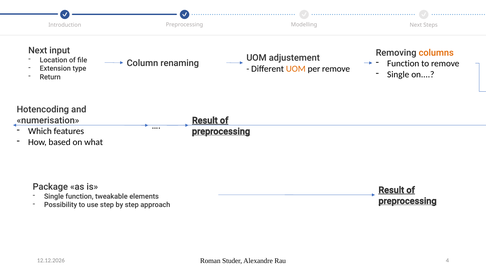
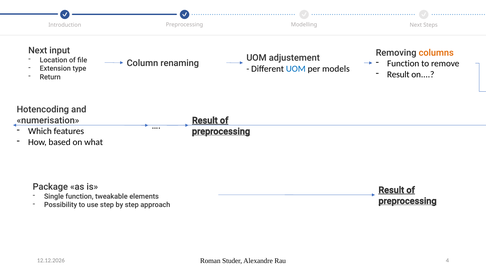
UOM at (296, 69) colour: orange -> blue
per remove: remove -> models
Single at (398, 75): Single -> Result
